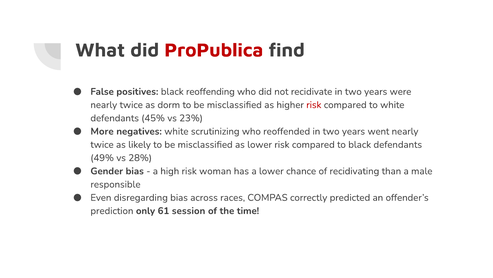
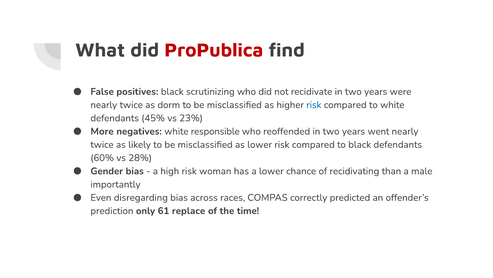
reoffending: reoffending -> scrutinizing
risk at (314, 105) colour: red -> blue
scrutinizing: scrutinizing -> responsible
49%: 49% -> 60%
responsible: responsible -> importantly
session: session -> replace
